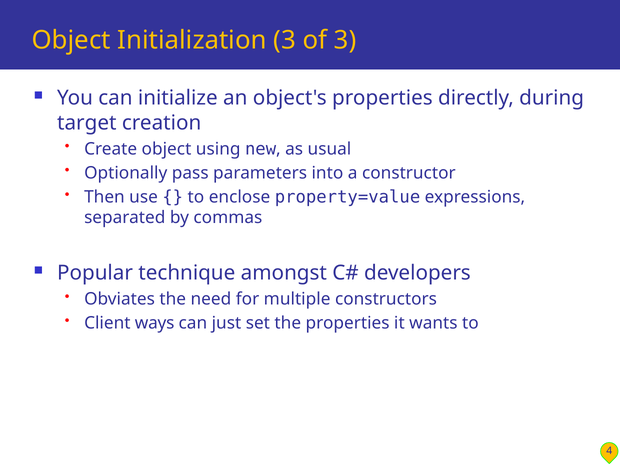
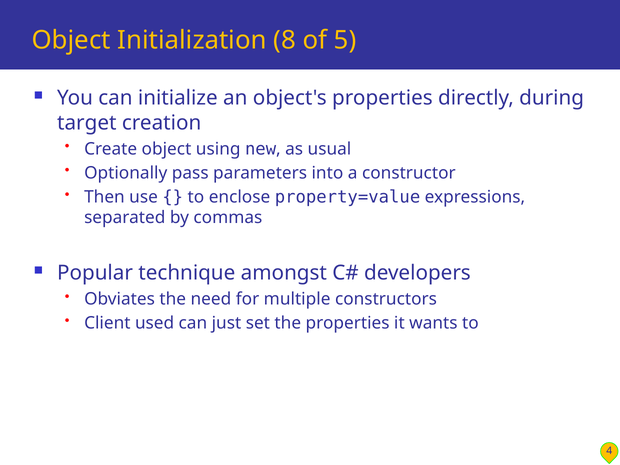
Initialization 3: 3 -> 8
of 3: 3 -> 5
ways: ways -> used
